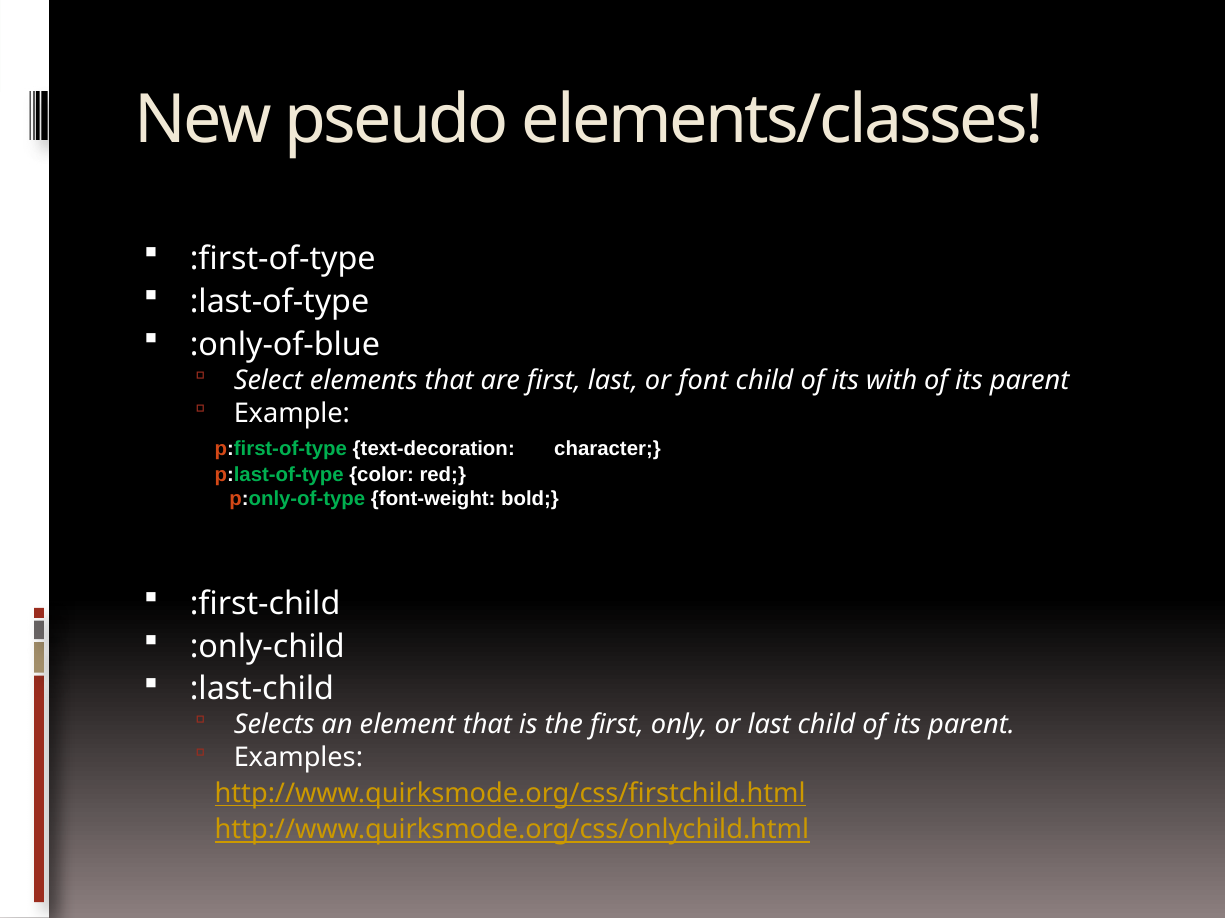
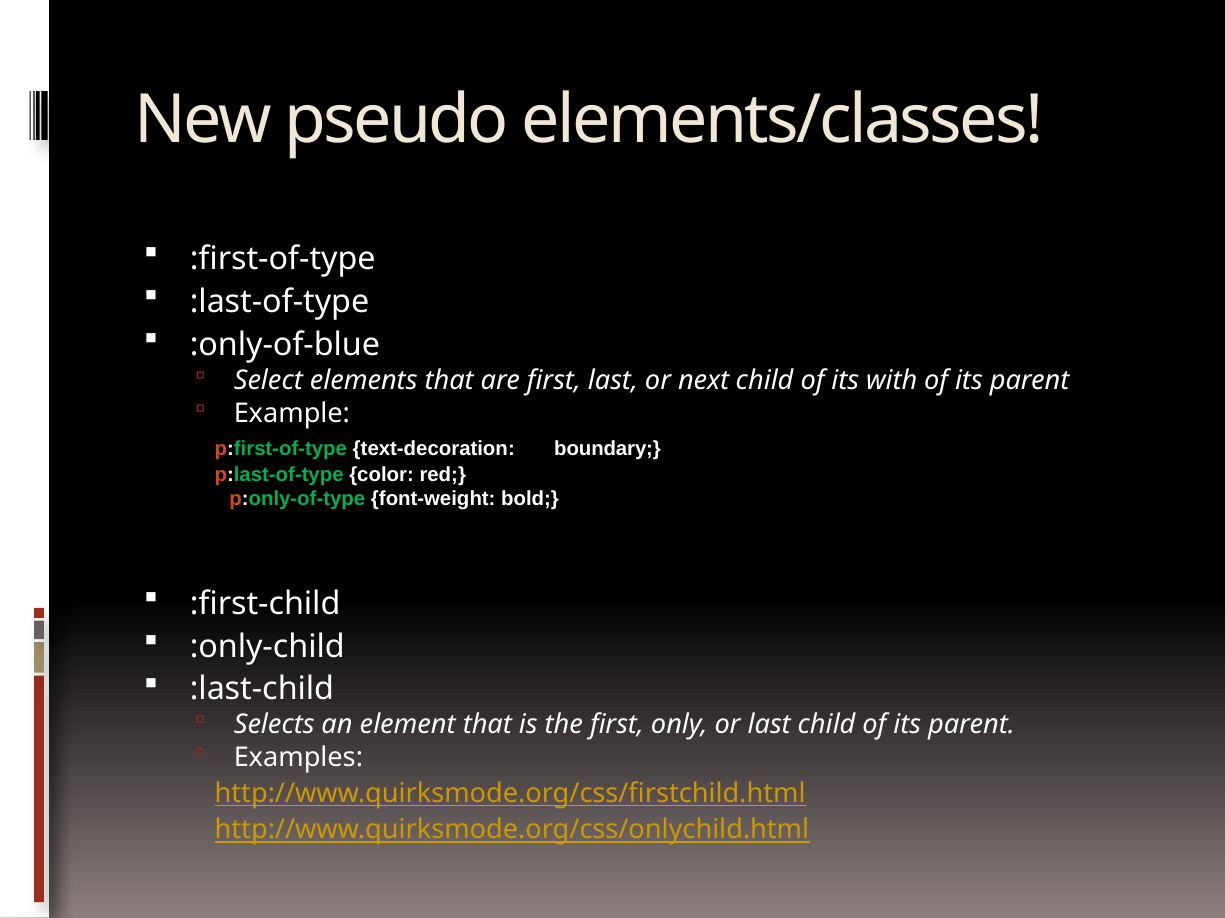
font: font -> next
character: character -> boundary
